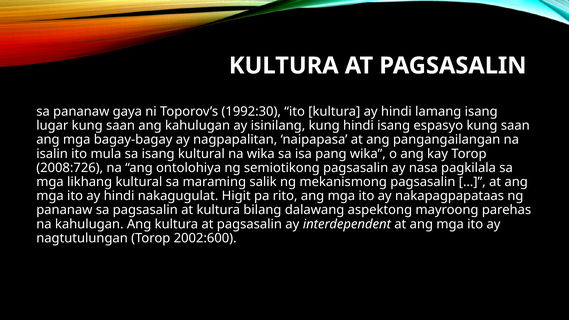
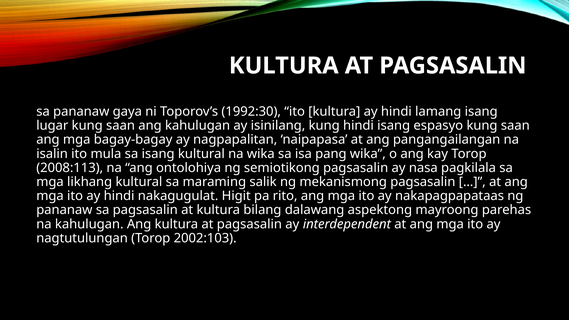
2008:726: 2008:726 -> 2008:113
2002:600: 2002:600 -> 2002:103
